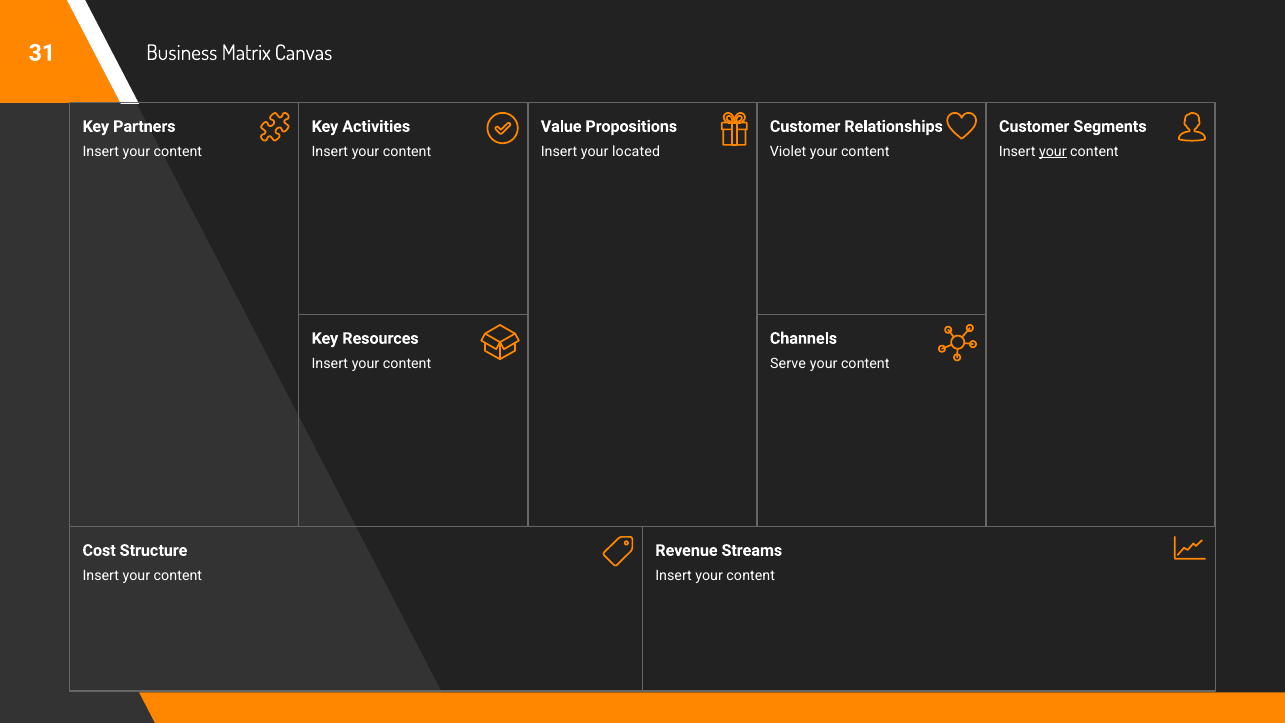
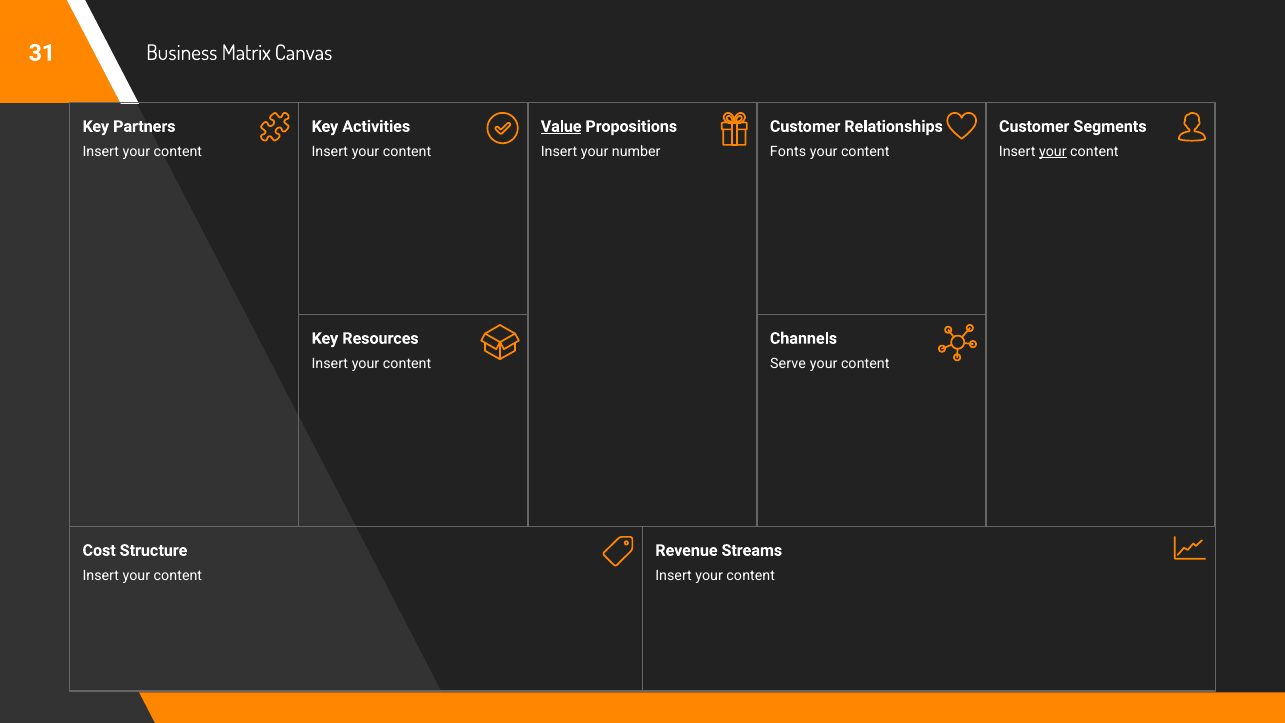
Value underline: none -> present
located: located -> number
Violet: Violet -> Fonts
